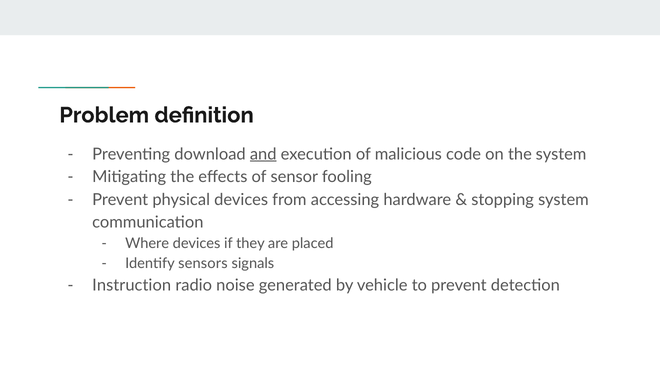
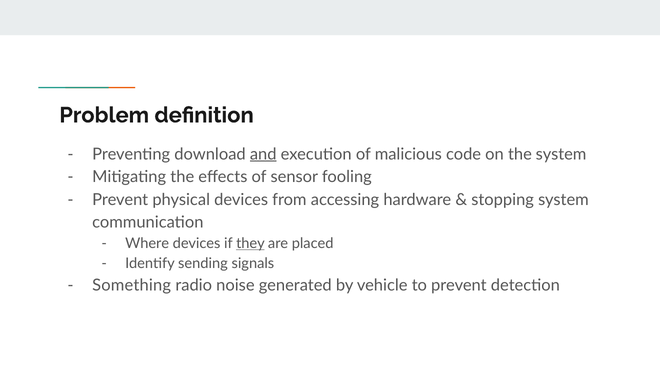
they underline: none -> present
sensors: sensors -> sending
Instruction: Instruction -> Something
